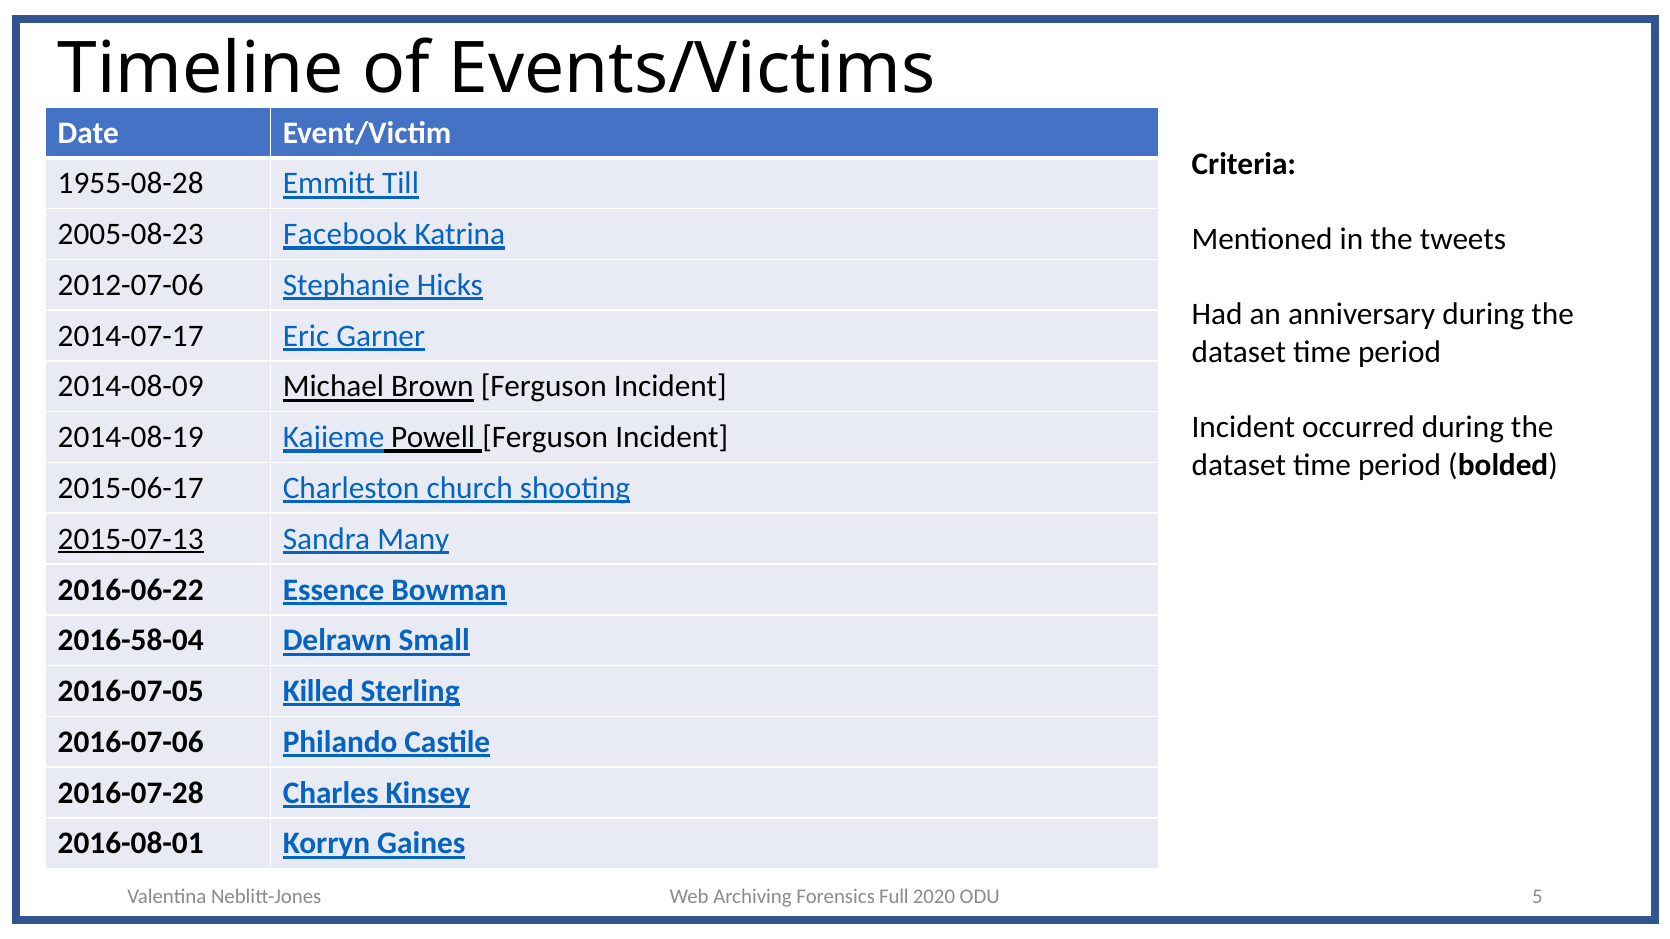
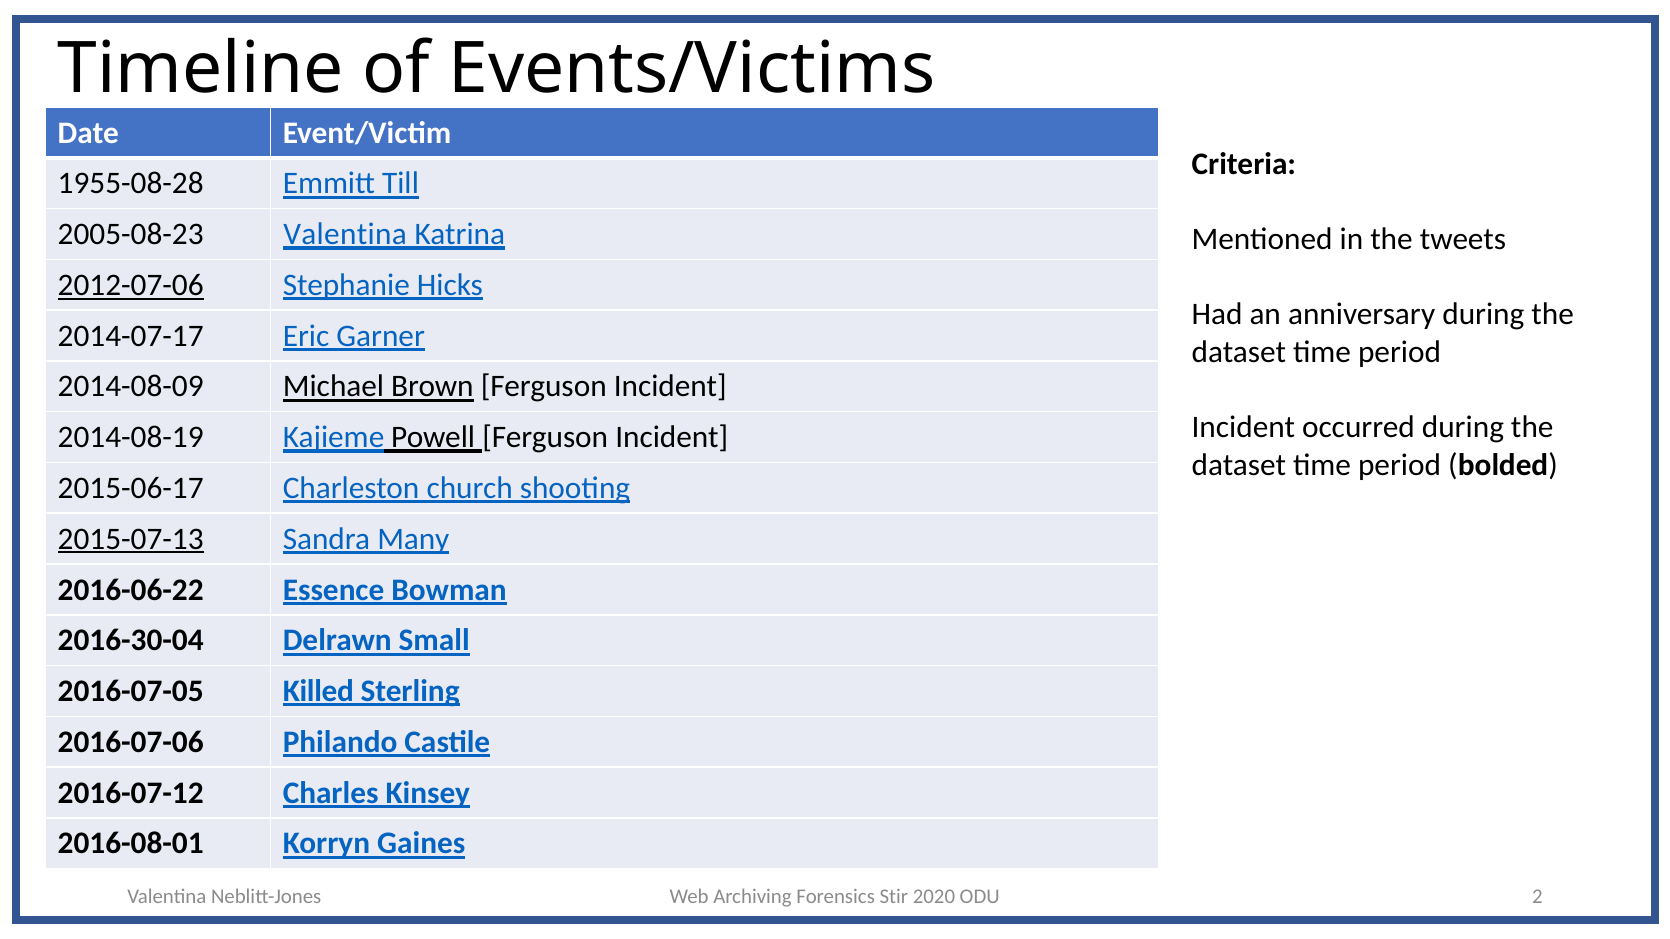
2005-08-23 Facebook: Facebook -> Valentina
2012-07-06 underline: none -> present
2016-58-04: 2016-58-04 -> 2016-30-04
2016-07-28: 2016-07-28 -> 2016-07-12
Full: Full -> Stir
5: 5 -> 2
